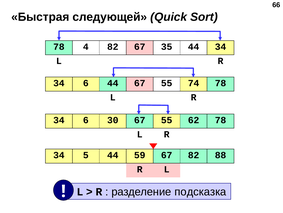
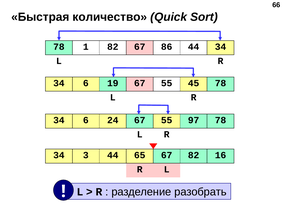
следующей: следующей -> количество
4: 4 -> 1
35: 35 -> 86
6 44: 44 -> 19
74: 74 -> 45
30: 30 -> 24
62: 62 -> 97
5: 5 -> 3
59: 59 -> 65
88: 88 -> 16
подсказка: подсказка -> разобрать
